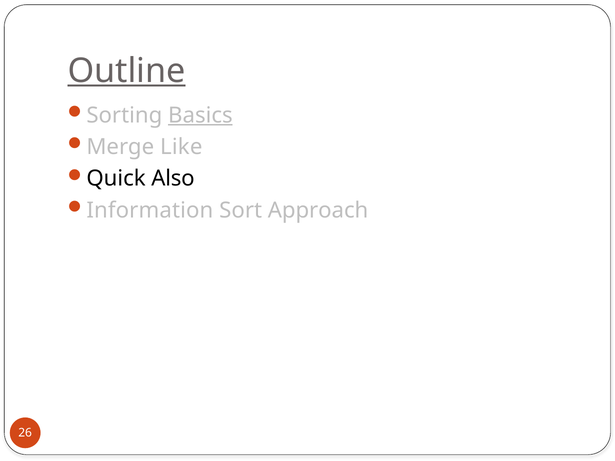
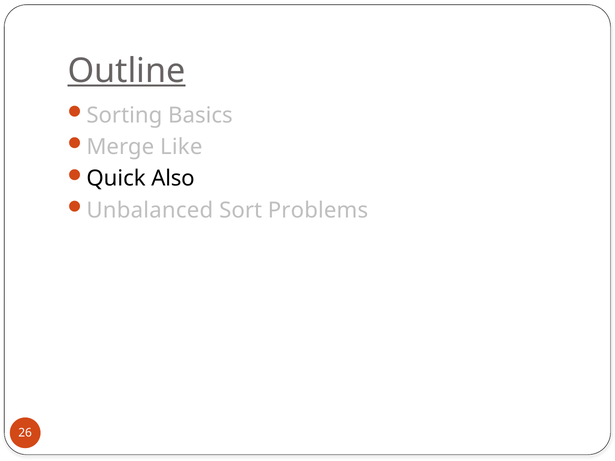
Basics underline: present -> none
Information: Information -> Unbalanced
Approach: Approach -> Problems
